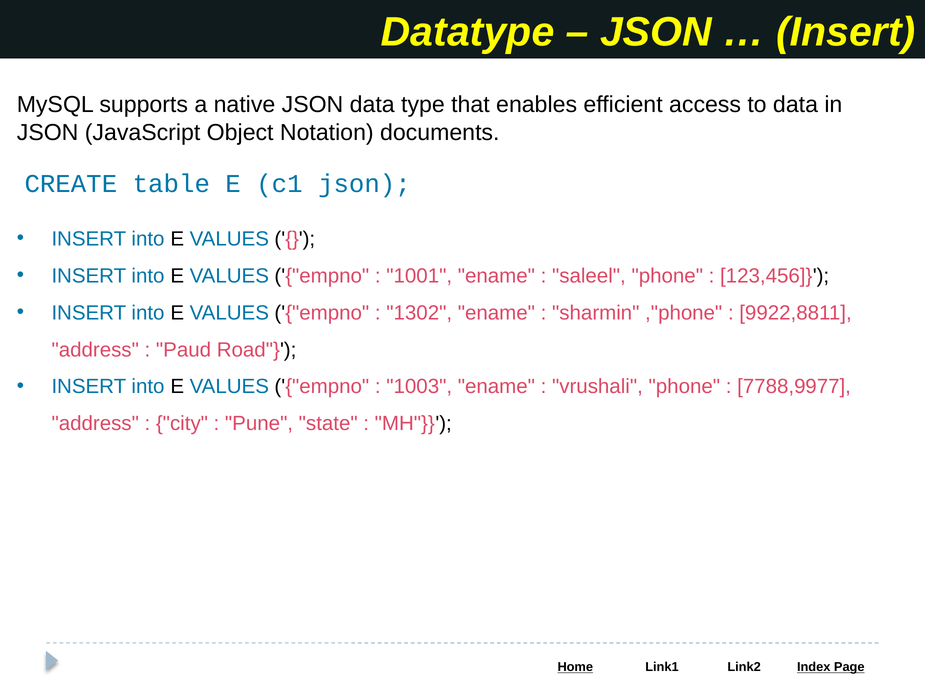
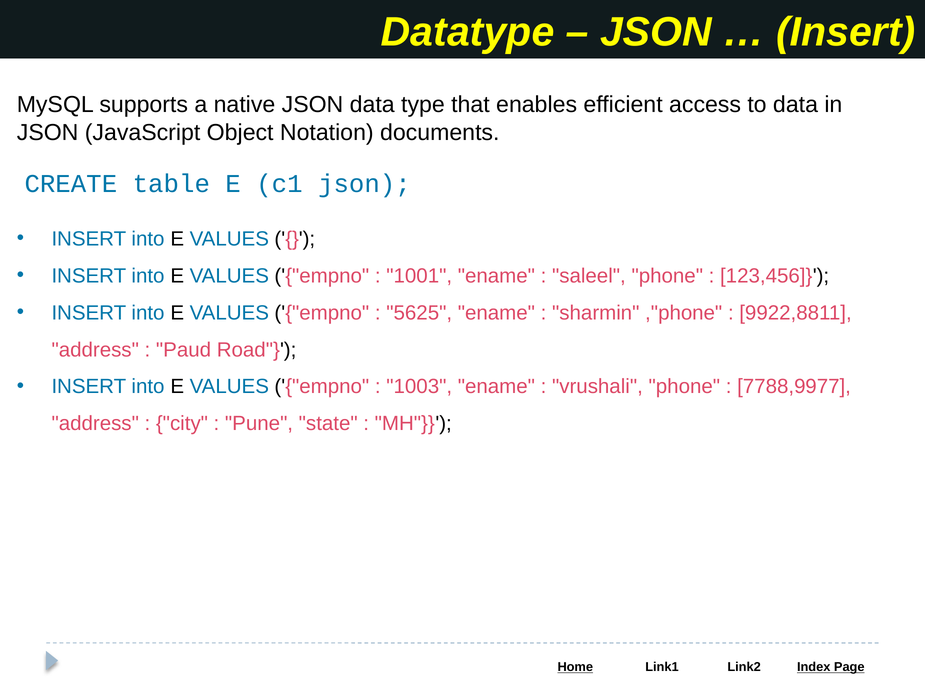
1302: 1302 -> 5625
